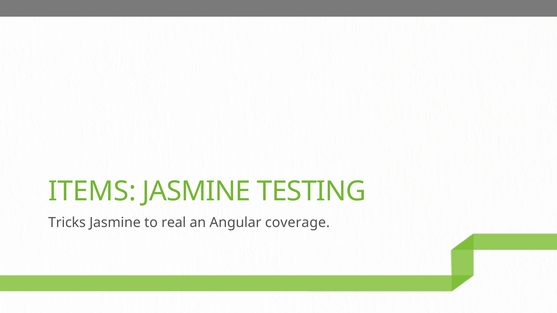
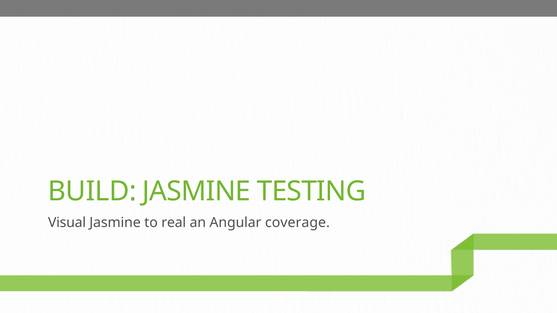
ITEMS: ITEMS -> BUILD
Tricks: Tricks -> Visual
